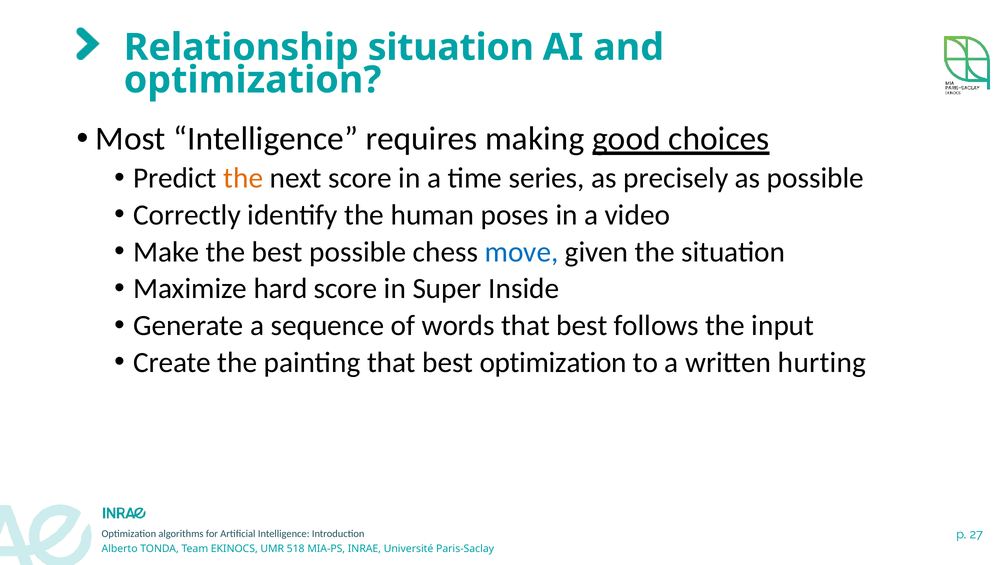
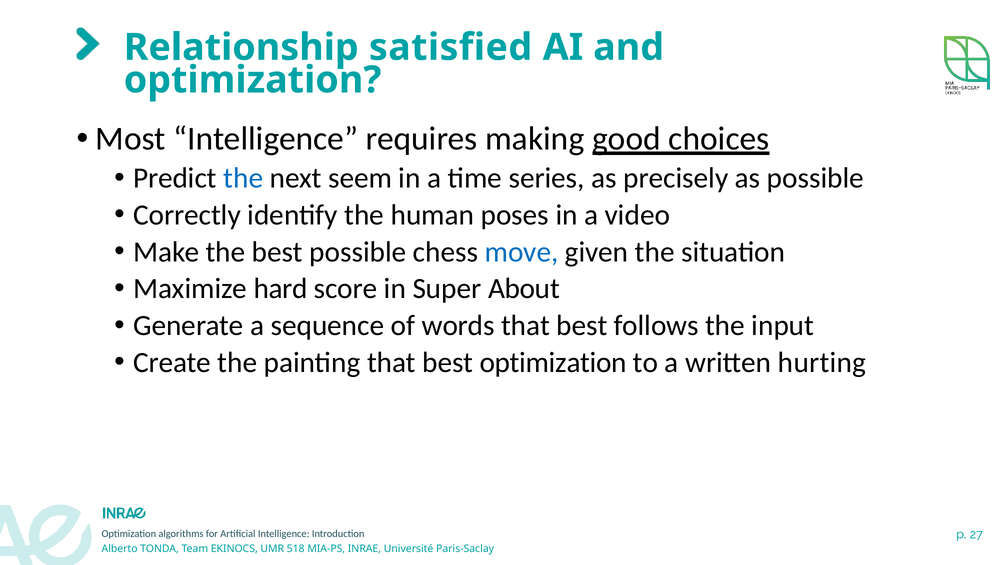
Relationship situation: situation -> satisfied
the at (243, 178) colour: orange -> blue
next score: score -> seem
Inside: Inside -> About
